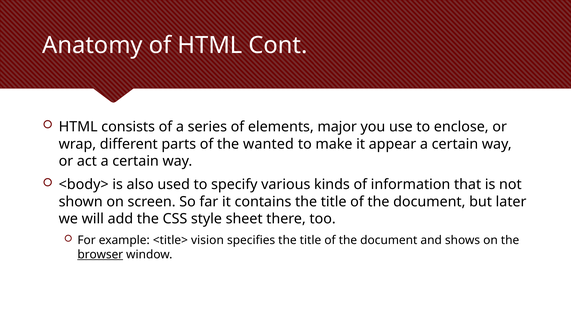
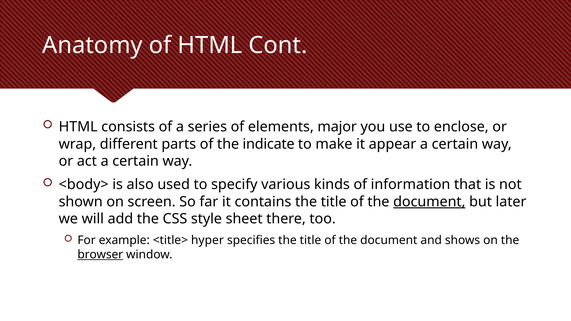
wanted: wanted -> indicate
document at (429, 202) underline: none -> present
vision: vision -> hyper
